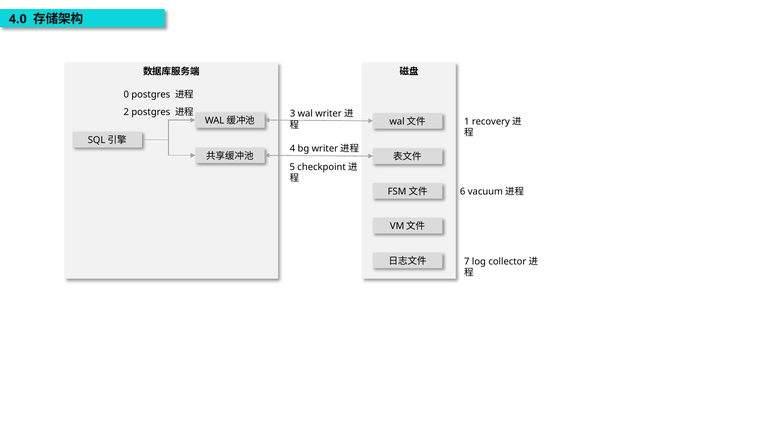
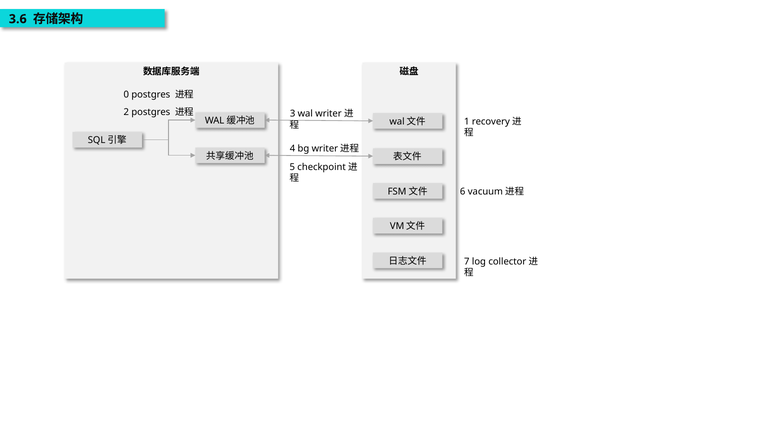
4.0: 4.0 -> 3.6
